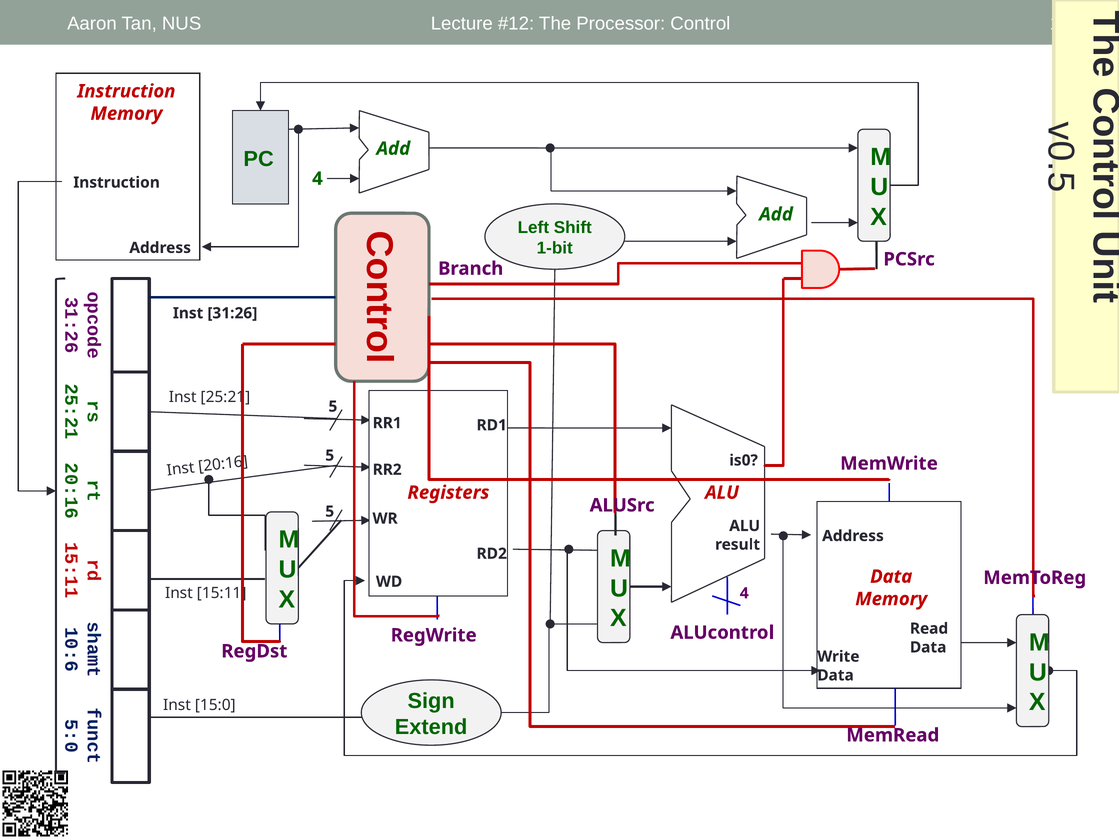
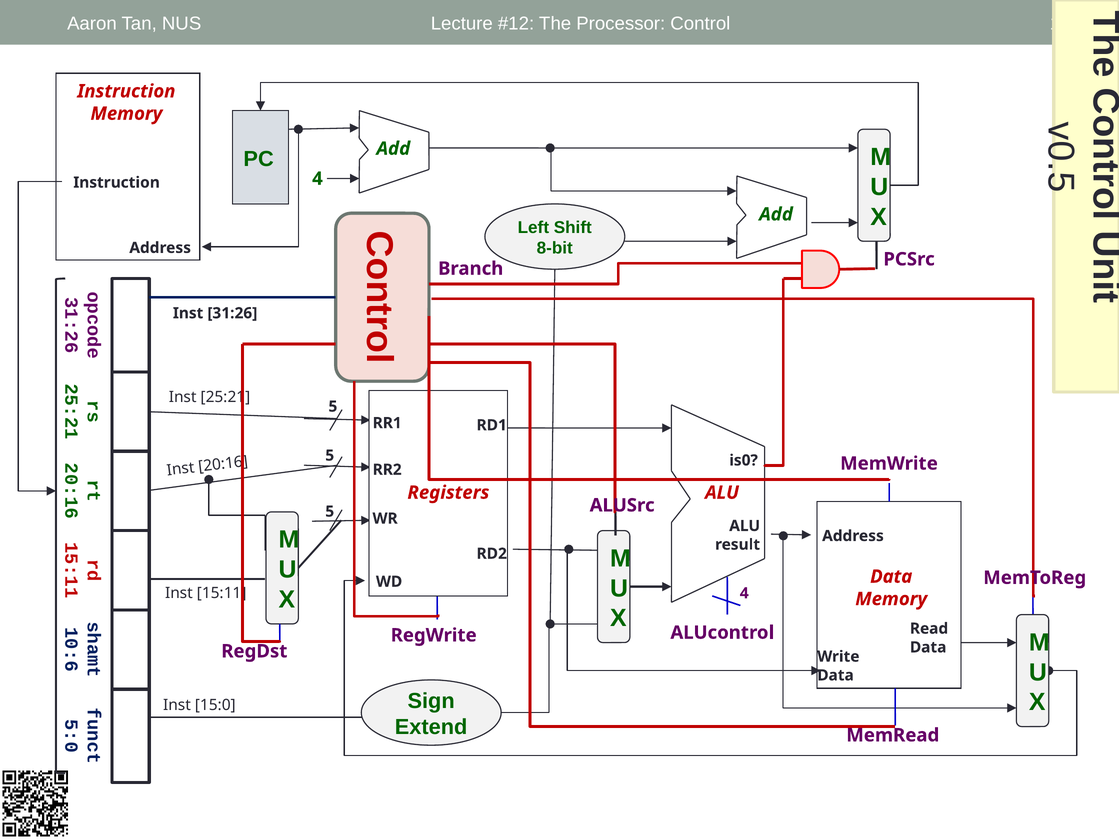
1-bit: 1-bit -> 8-bit
